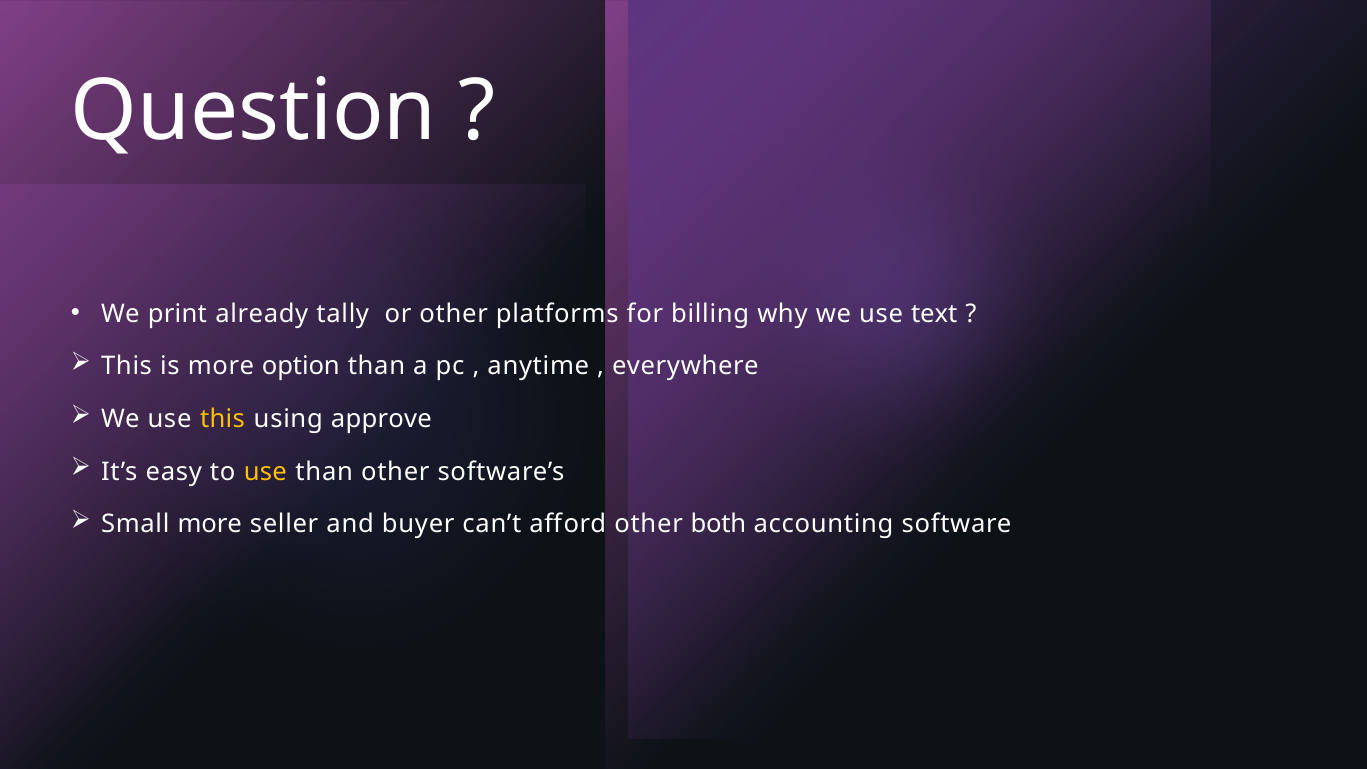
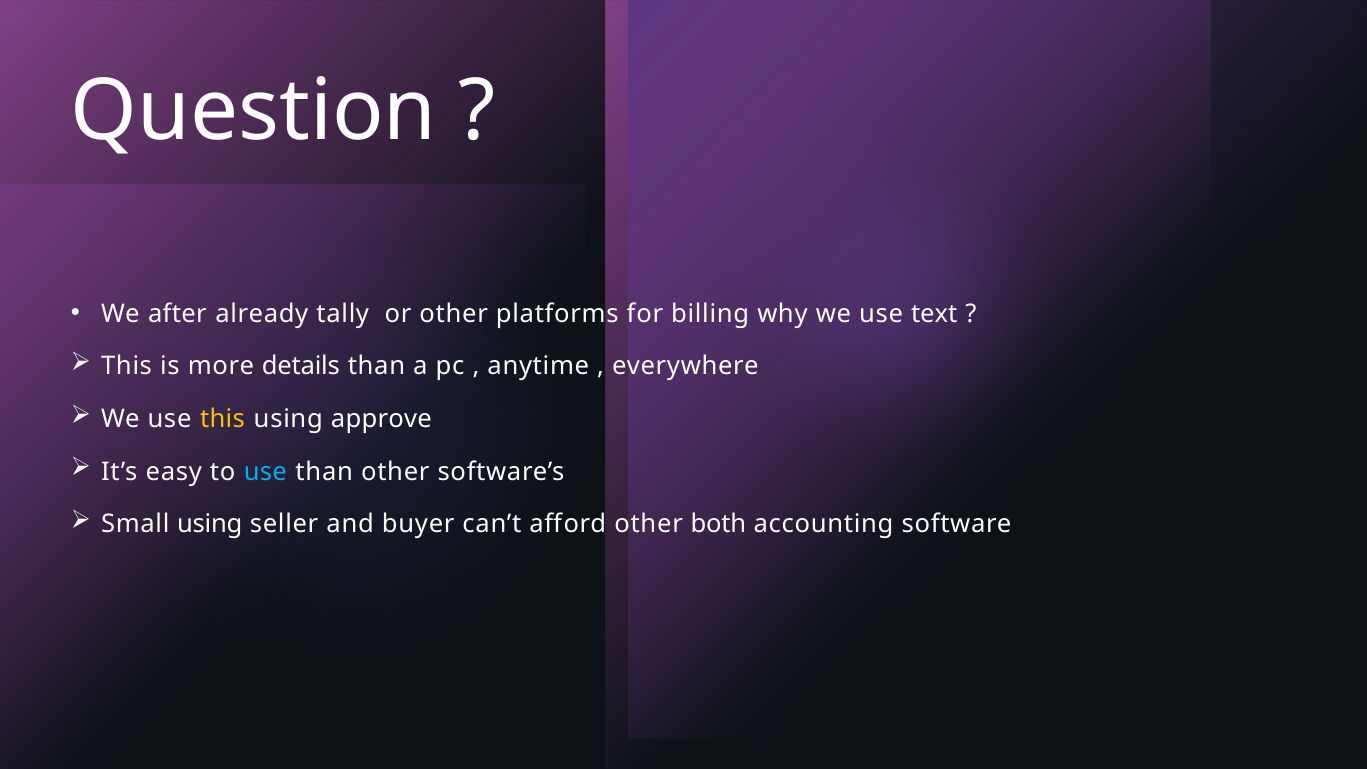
print: print -> after
option: option -> details
use at (265, 472) colour: yellow -> light blue
Small more: more -> using
